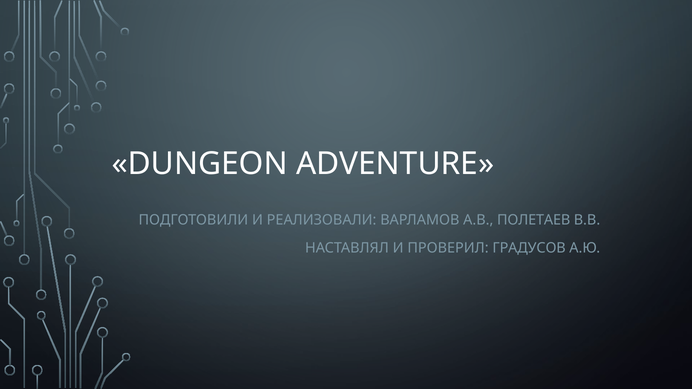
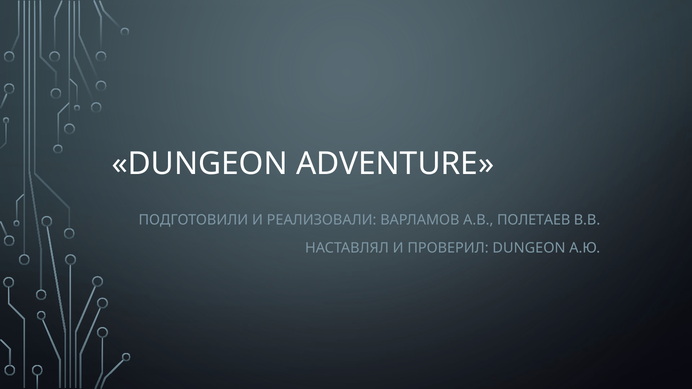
ПРОВЕРИЛ ГРАДУСОВ: ГРАДУСОВ -> DUNGEON
